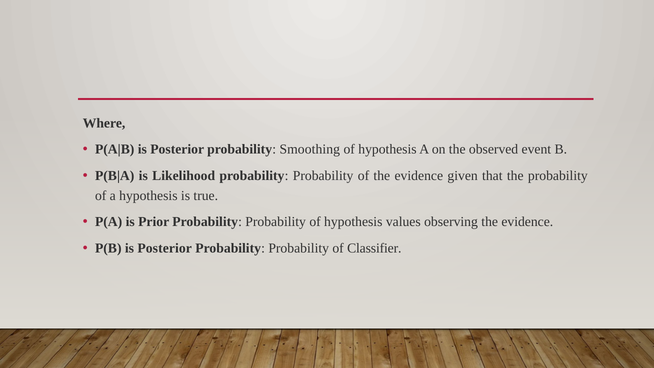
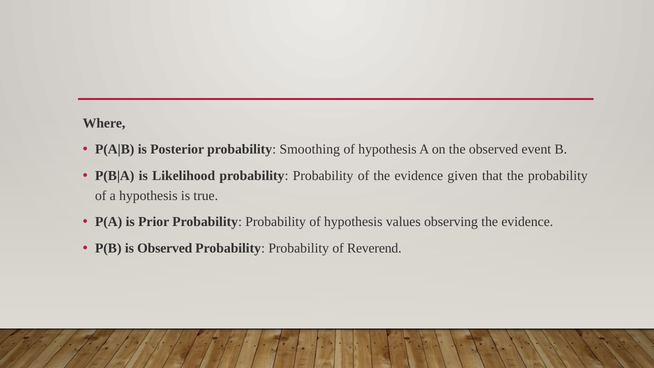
P(B is Posterior: Posterior -> Observed
Classifier: Classifier -> Reverend
